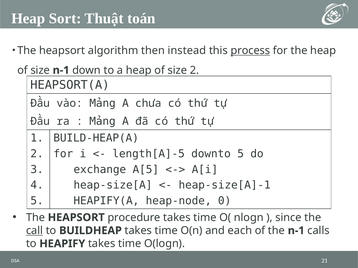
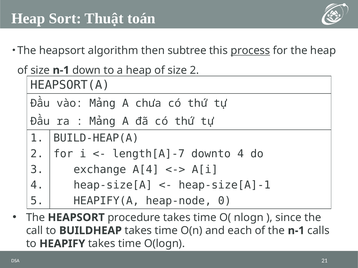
instead: instead -> subtree
length[A]-5: length[A]-5 -> length[A]-7
downto 5: 5 -> 4
A[5: A[5 -> A[4
call underline: present -> none
